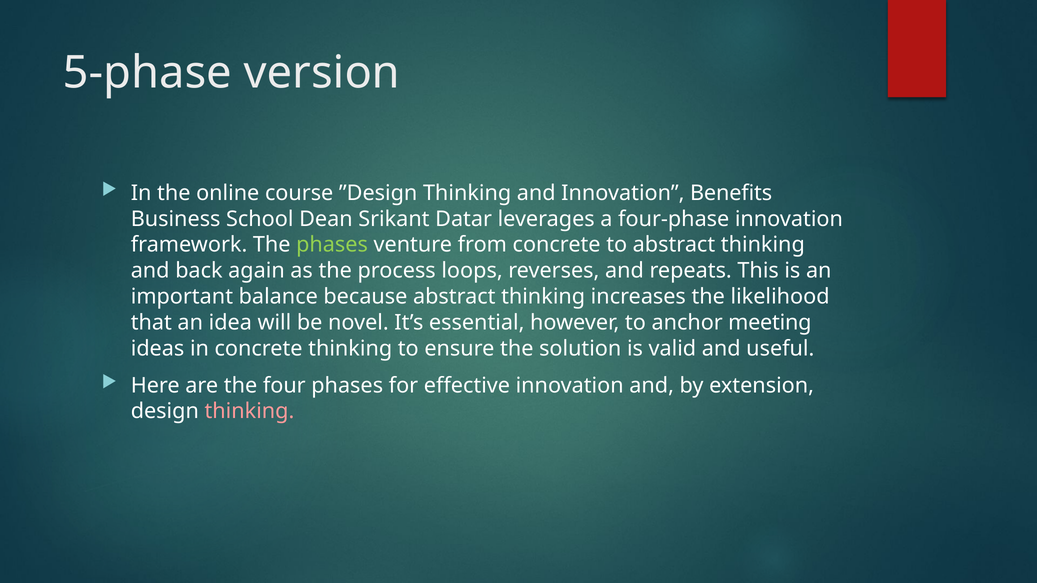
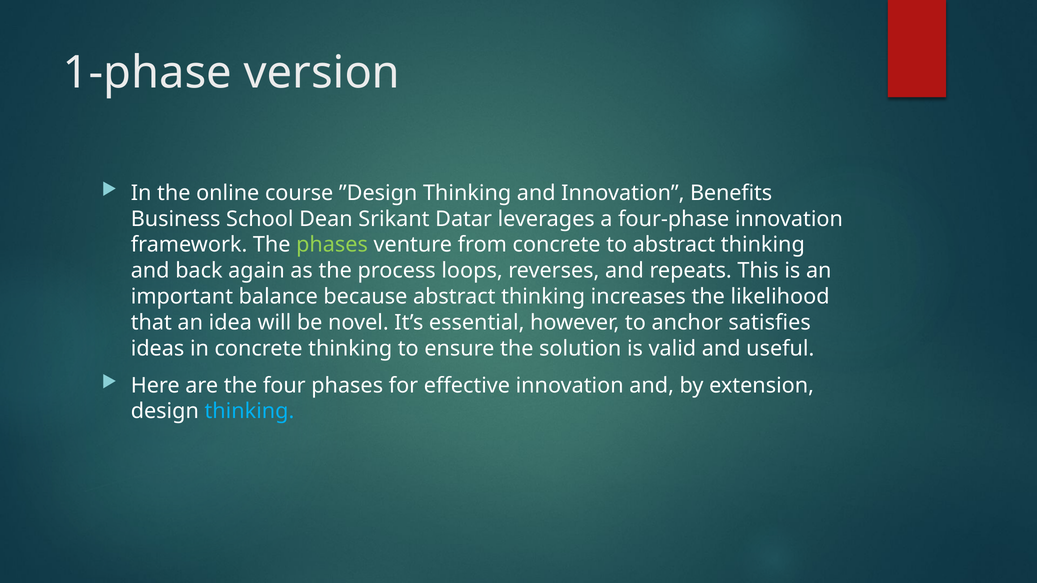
5-phase: 5-phase -> 1-phase
meeting: meeting -> satisfies
thinking at (249, 412) colour: pink -> light blue
